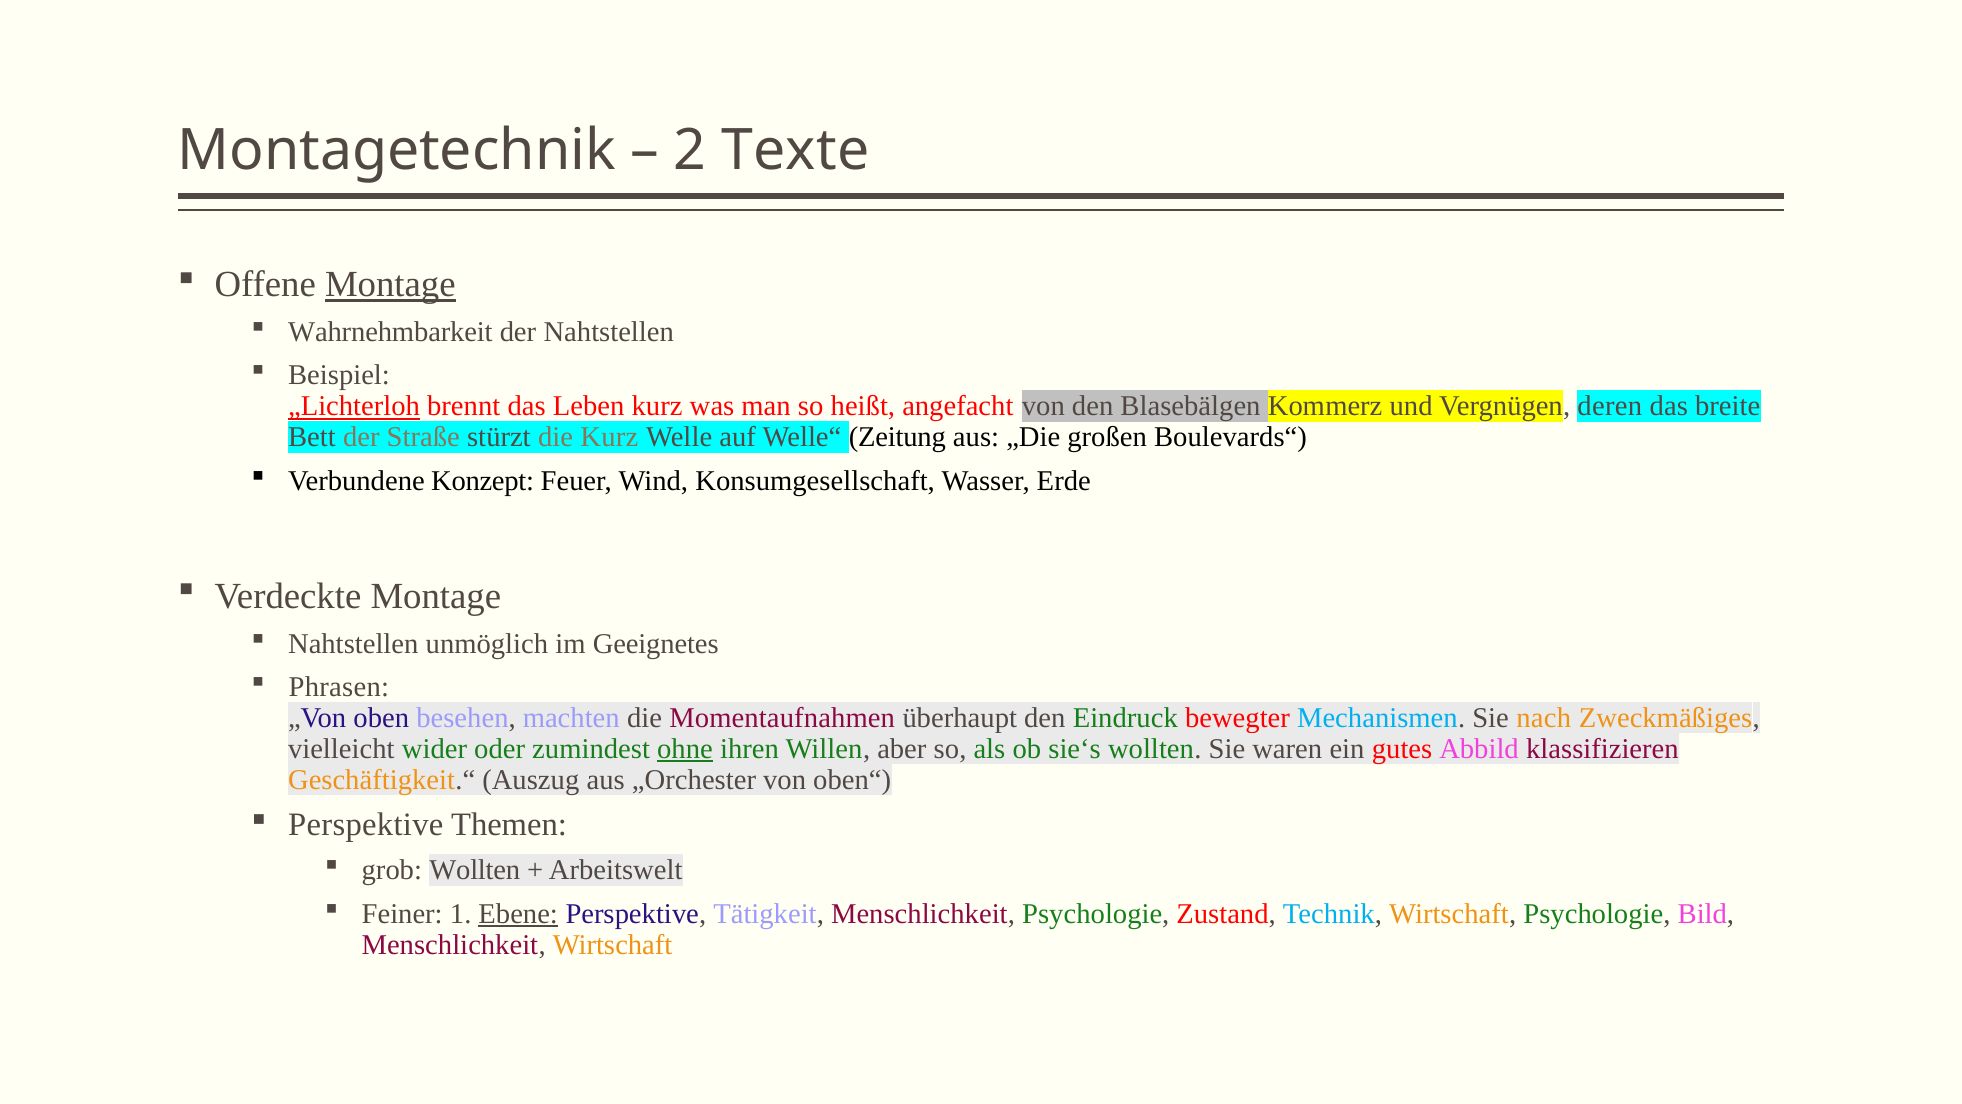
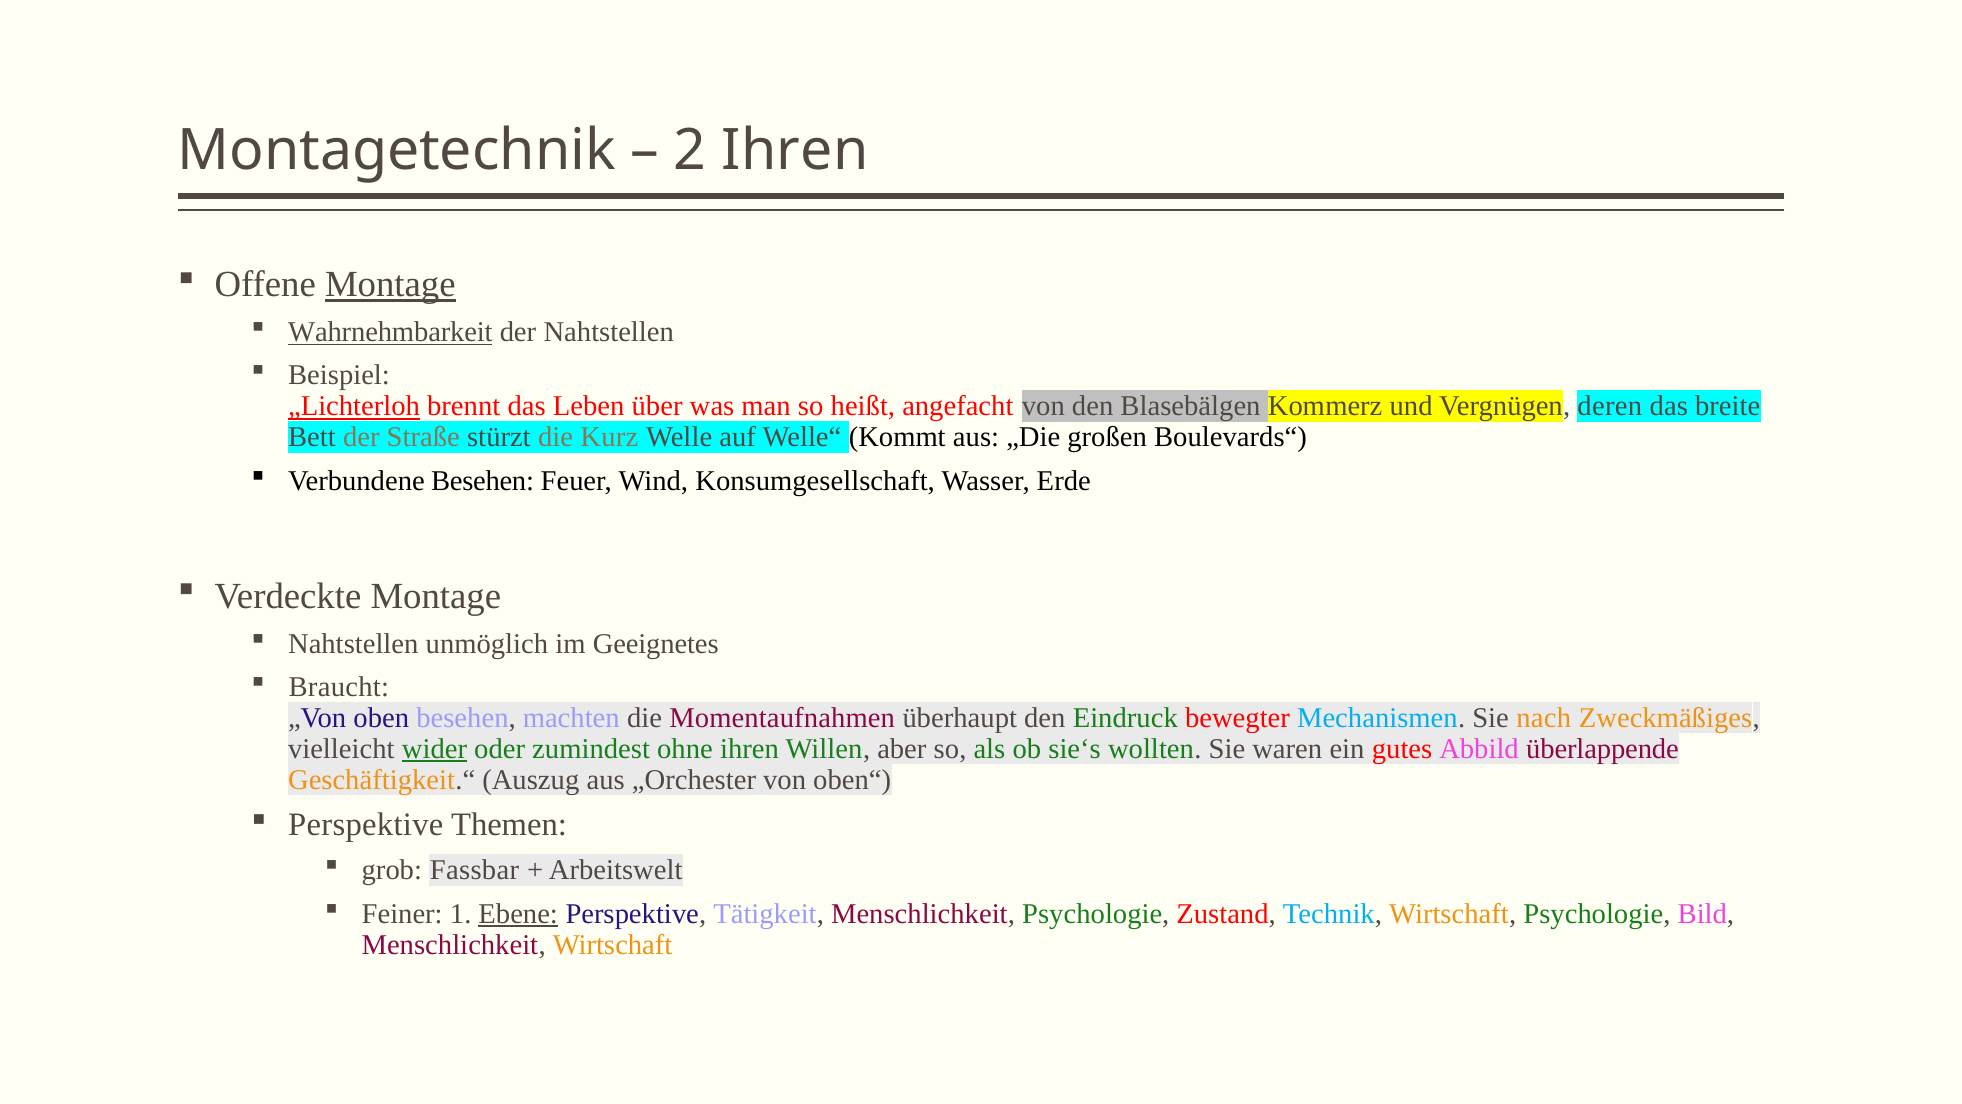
2 Texte: Texte -> Ihren
Wahrnehmbarkeit underline: none -> present
Leben kurz: kurz -> über
Zeitung: Zeitung -> Kommt
Verbundene Konzept: Konzept -> Besehen
Phrasen: Phrasen -> Braucht
wider underline: none -> present
ohne underline: present -> none
klassifizieren: klassifizieren -> überlappende
grob Wollten: Wollten -> Fassbar
